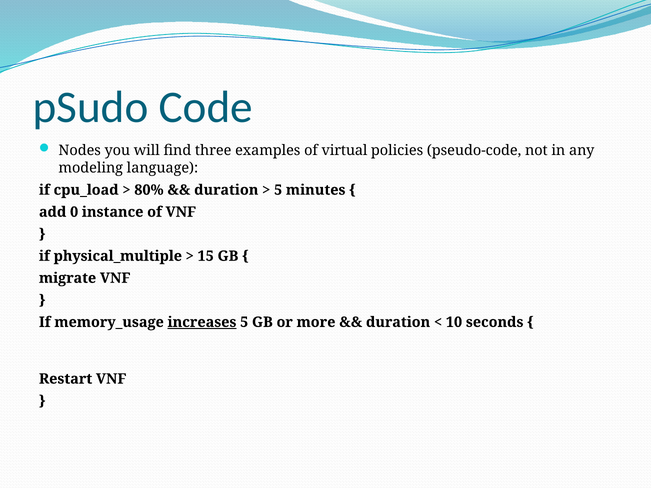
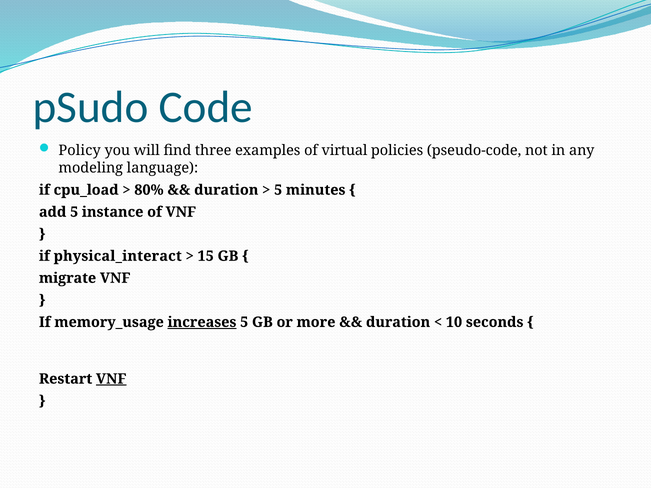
Nodes: Nodes -> Policy
add 0: 0 -> 5
physical_multiple: physical_multiple -> physical_interact
VNF at (111, 379) underline: none -> present
